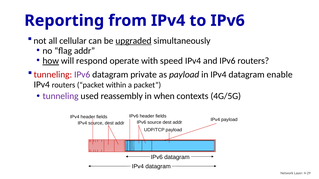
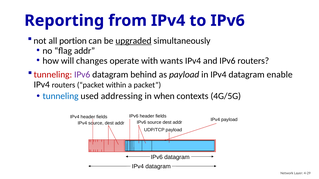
cellular: cellular -> portion
how underline: present -> none
respond: respond -> changes
speed: speed -> wants
private: private -> behind
tunneling at (61, 96) colour: purple -> blue
reassembly: reassembly -> addressing
